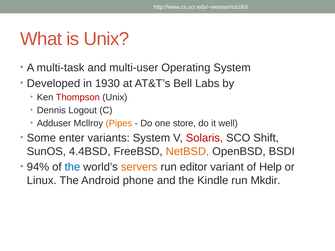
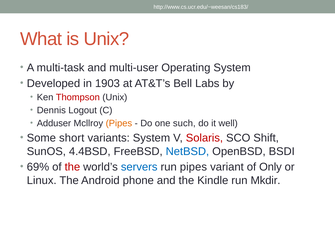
1930: 1930 -> 1903
store: store -> such
enter: enter -> short
NetBSD colour: orange -> blue
94%: 94% -> 69%
the at (72, 167) colour: blue -> red
servers colour: orange -> blue
run editor: editor -> pipes
Help: Help -> Only
